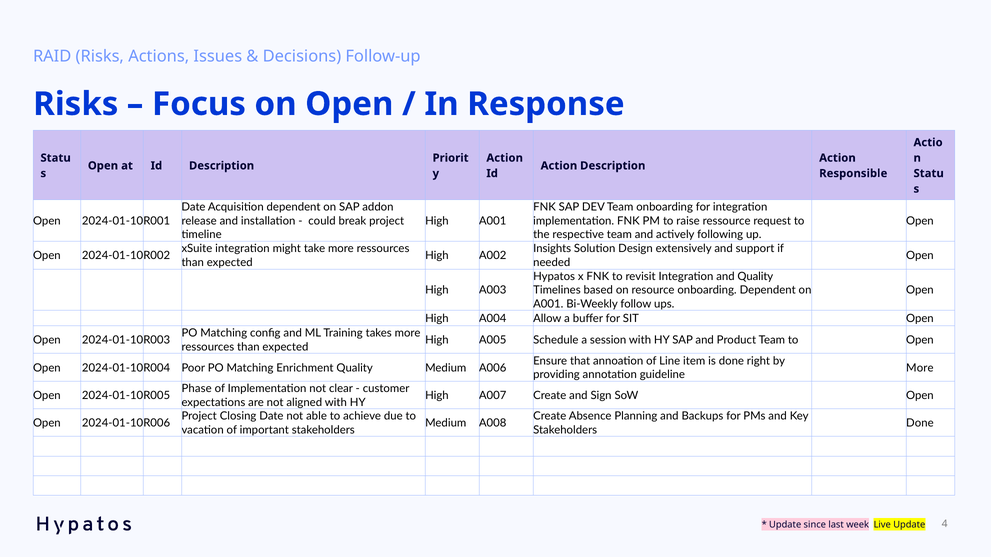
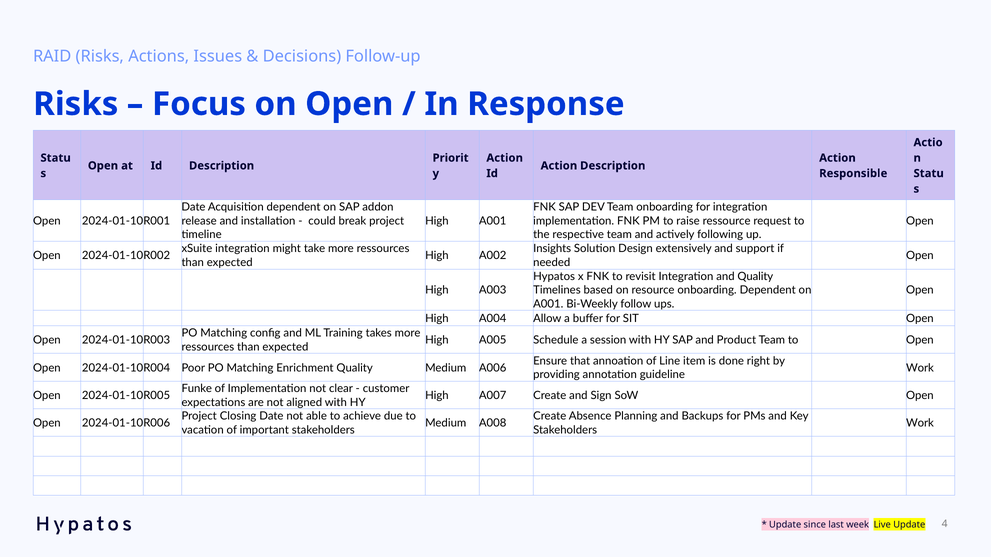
More at (920, 368): More -> Work
Phase: Phase -> Funke
Done at (920, 423): Done -> Work
